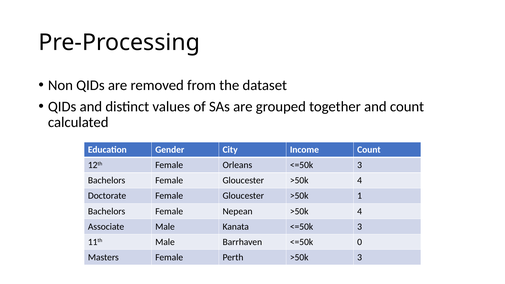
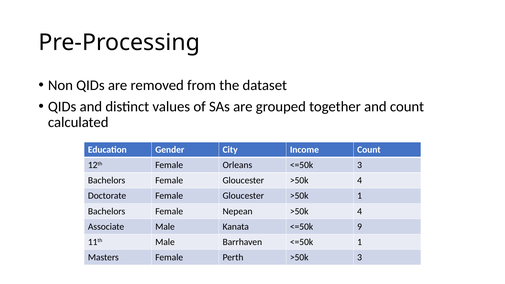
Kanata <=50k 3: 3 -> 9
<=50k 0: 0 -> 1
